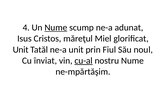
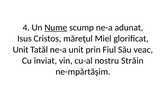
noul: noul -> veac
cu-al underline: present -> none
nostru Nume: Nume -> Străin
